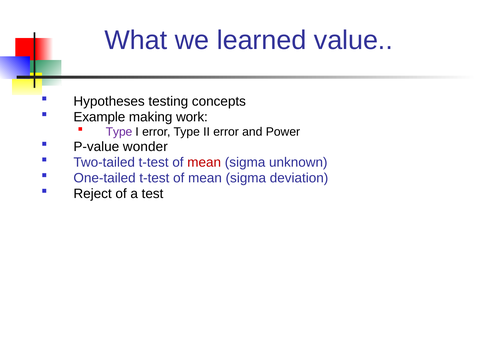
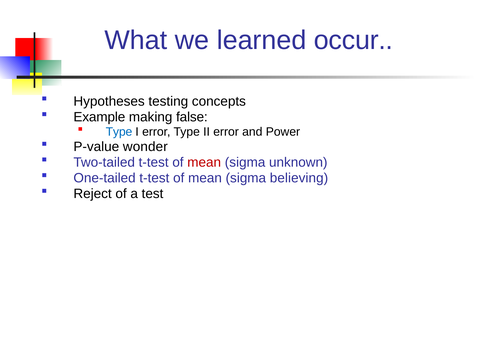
value: value -> occur
work: work -> false
Type at (119, 132) colour: purple -> blue
deviation: deviation -> believing
